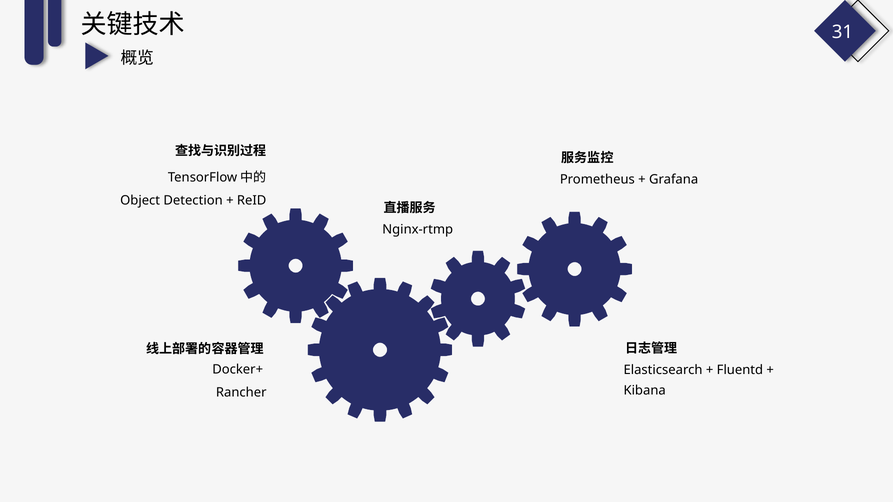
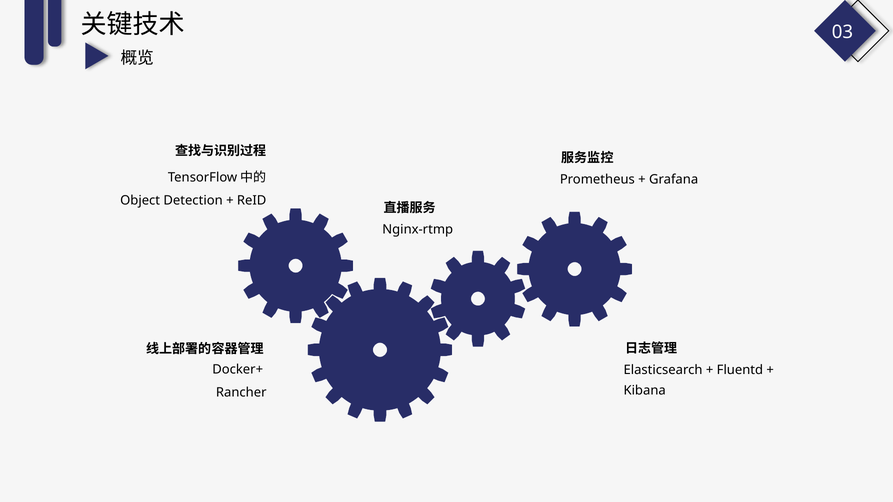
31: 31 -> 03
